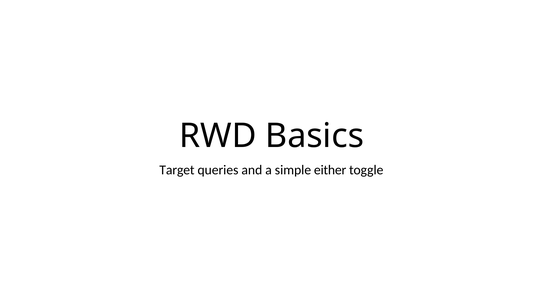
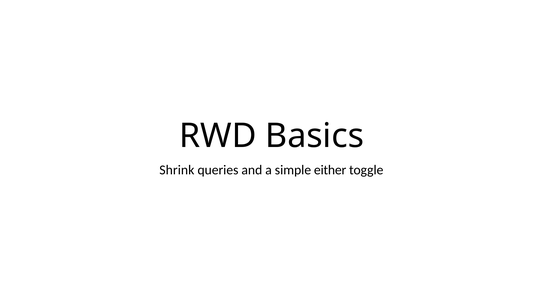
Target: Target -> Shrink
